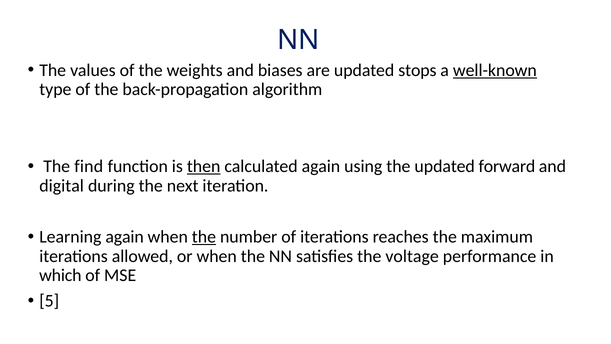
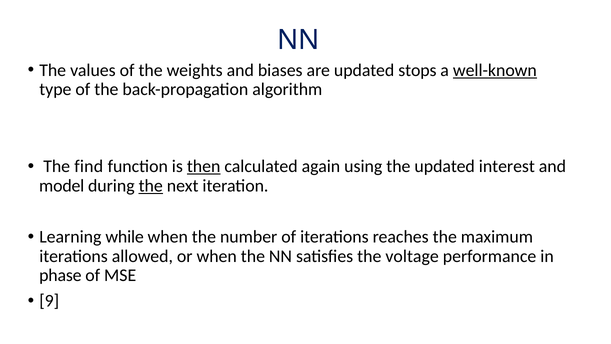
forward: forward -> interest
digital: digital -> model
the at (151, 185) underline: none -> present
Learning again: again -> while
the at (204, 237) underline: present -> none
which: which -> phase
5: 5 -> 9
